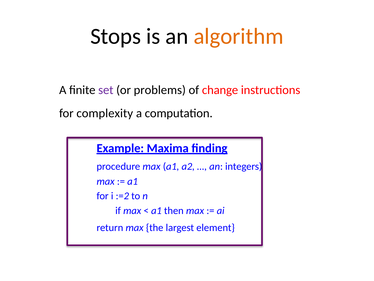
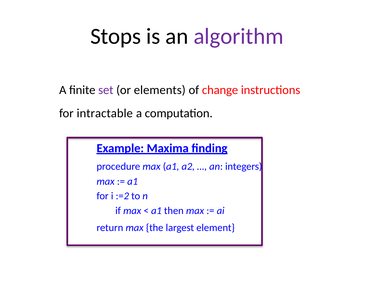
algorithm colour: orange -> purple
problems: problems -> elements
complexity: complexity -> intractable
